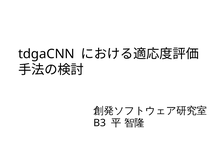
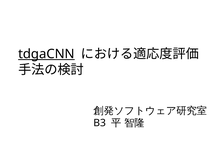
tdgaCNN underline: none -> present
